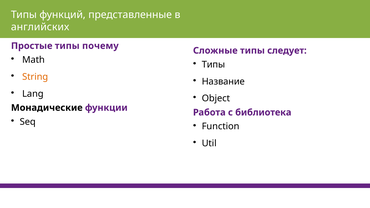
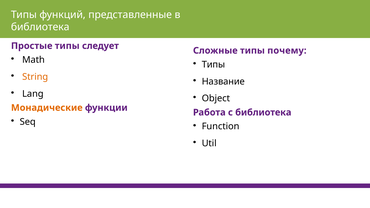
английских at (40, 27): английских -> библиотека
почему: почему -> следует
следует: следует -> почему
Монадические colour: black -> orange
